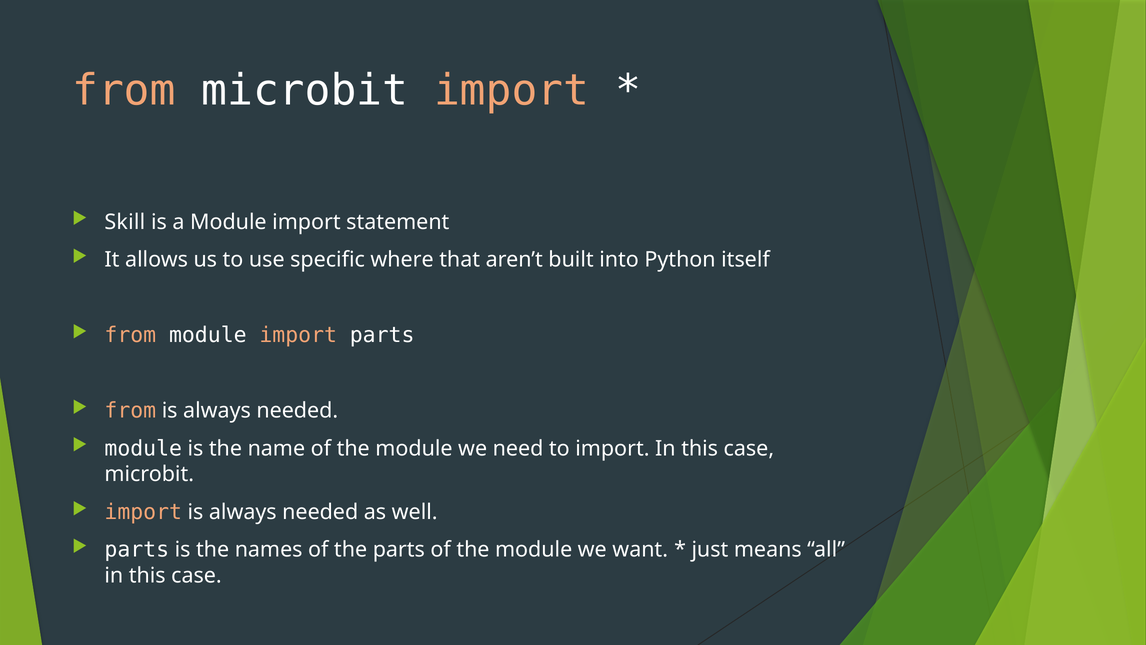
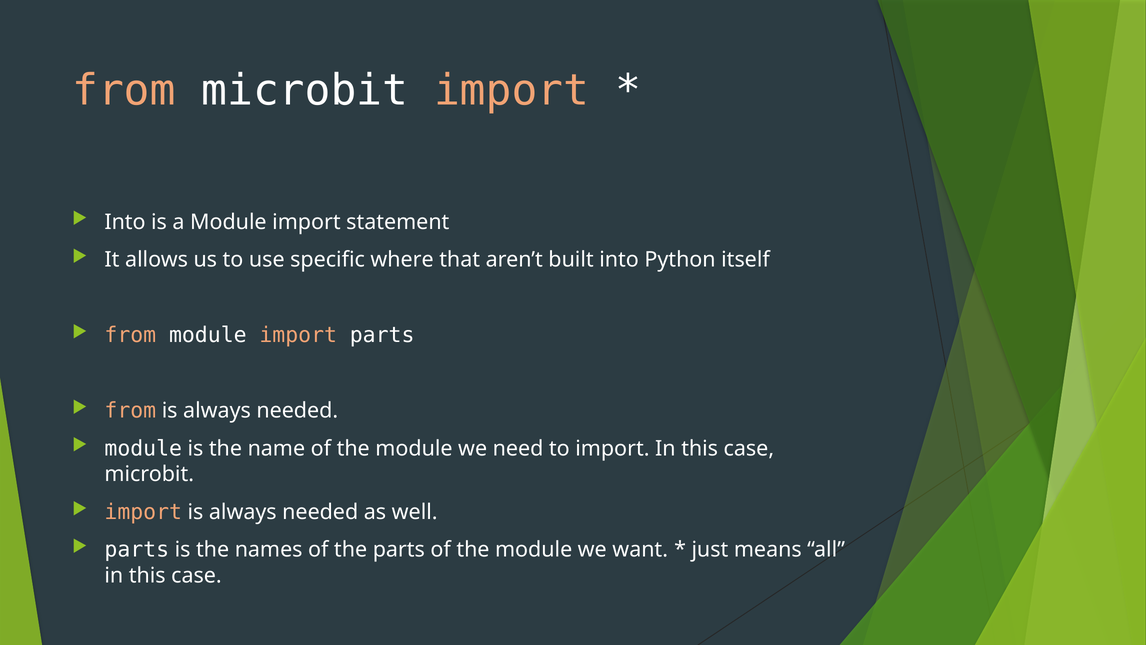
Skill at (125, 222): Skill -> Into
